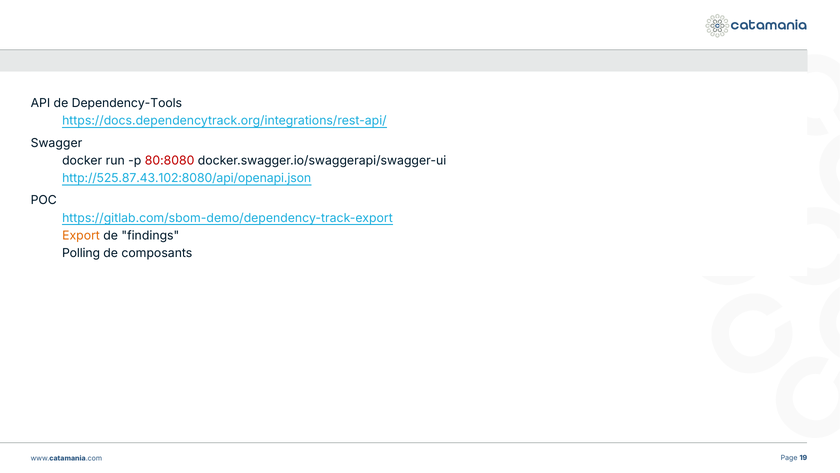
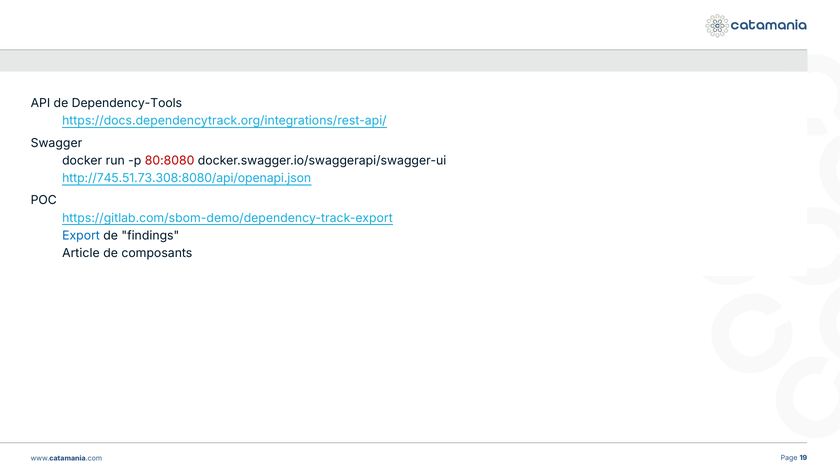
http://525.87.43.102:8080/api/openapi.json: http://525.87.43.102:8080/api/openapi.json -> http://745.51.73.308:8080/api/openapi.json
Export colour: orange -> blue
Polling: Polling -> Article
